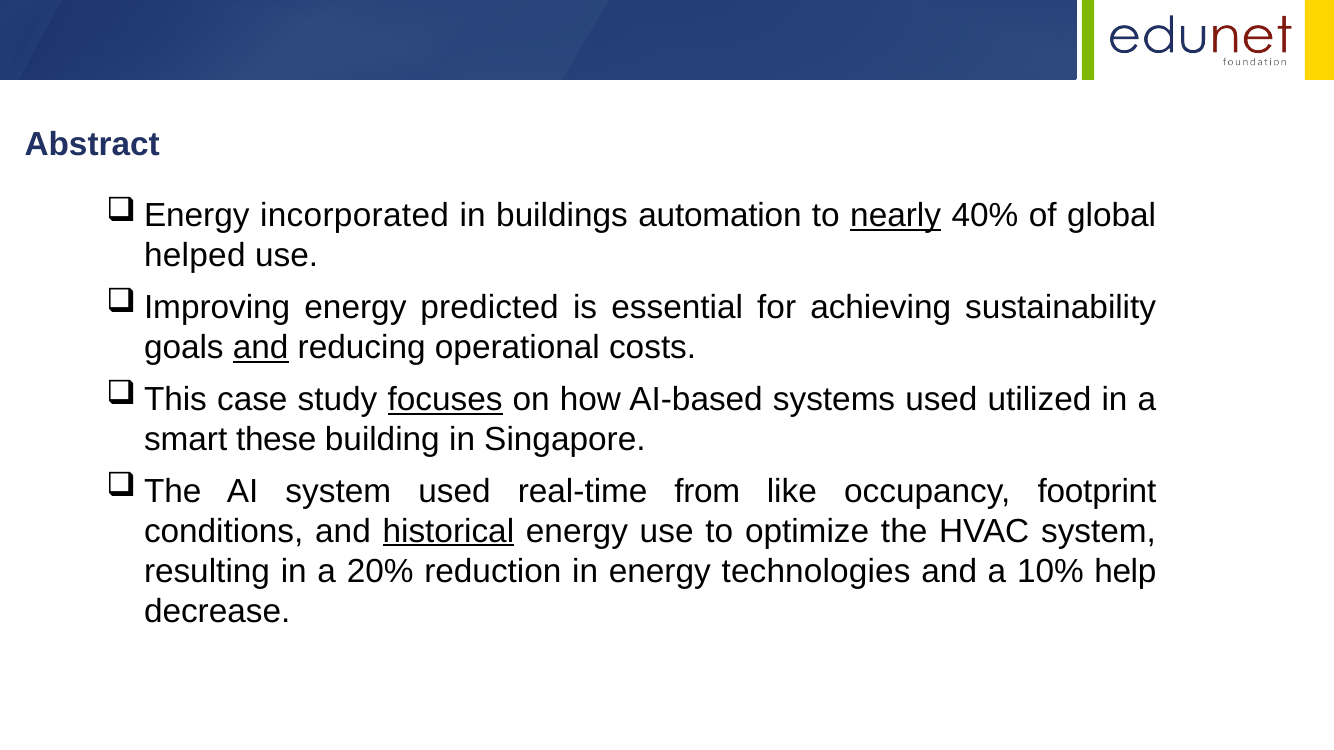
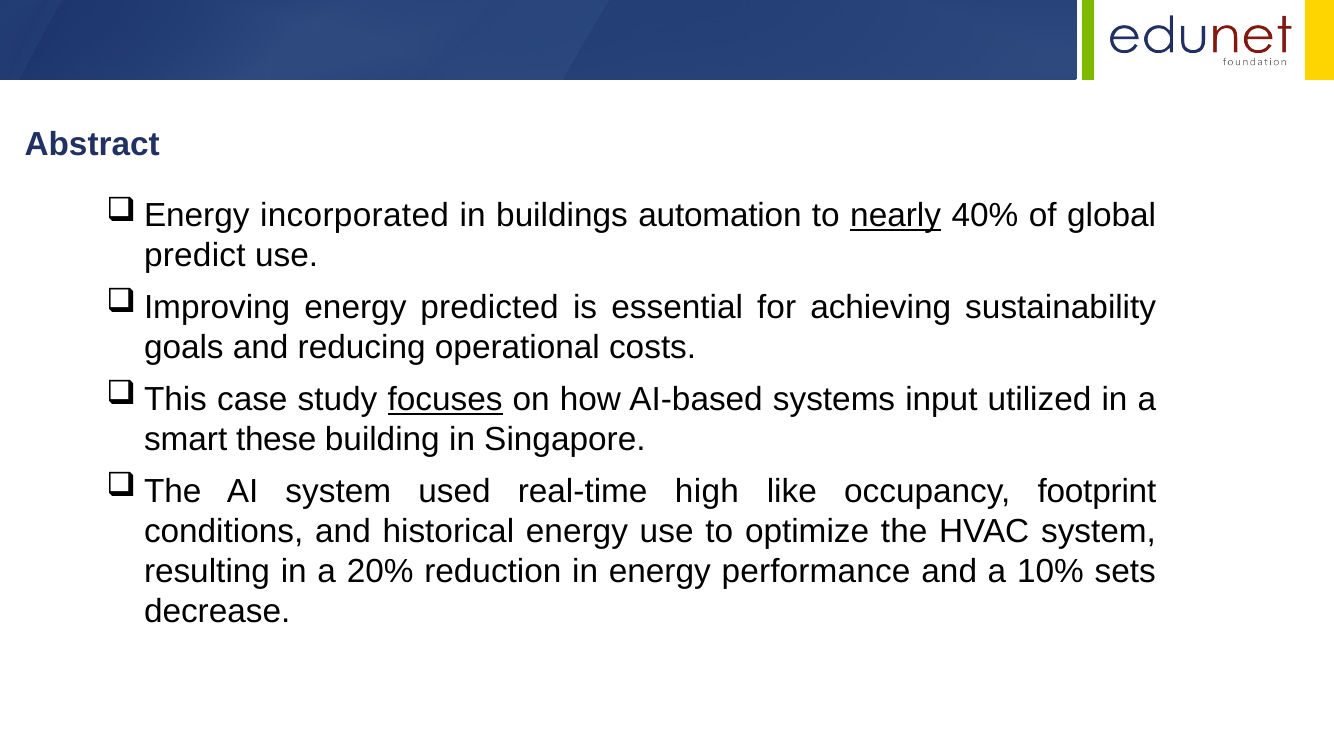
helped: helped -> predict
and at (261, 348) underline: present -> none
systems used: used -> input
from: from -> high
historical underline: present -> none
technologies: technologies -> performance
help: help -> sets
